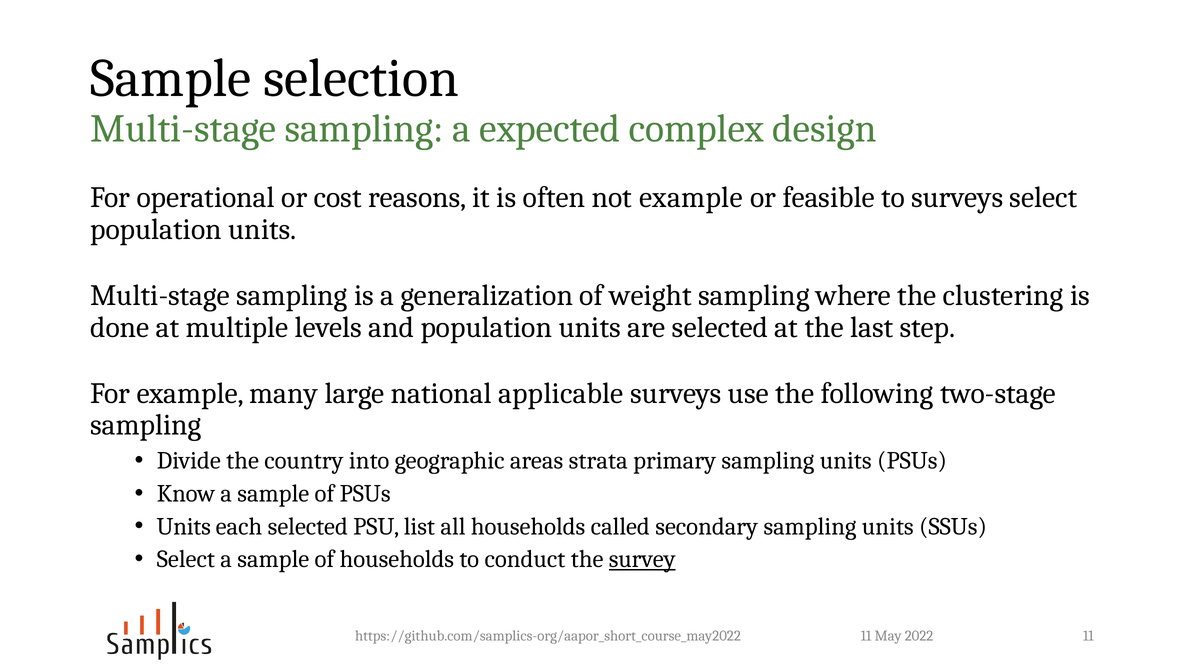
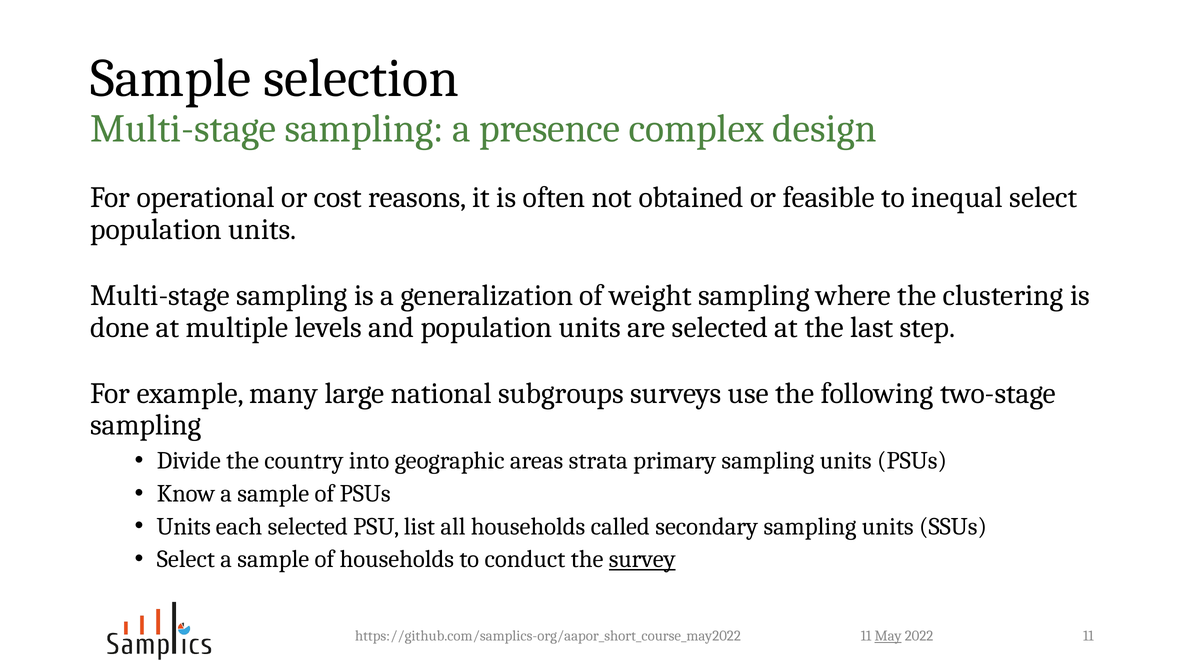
expected: expected -> presence
not example: example -> obtained
to surveys: surveys -> inequal
applicable: applicable -> subgroups
May underline: none -> present
